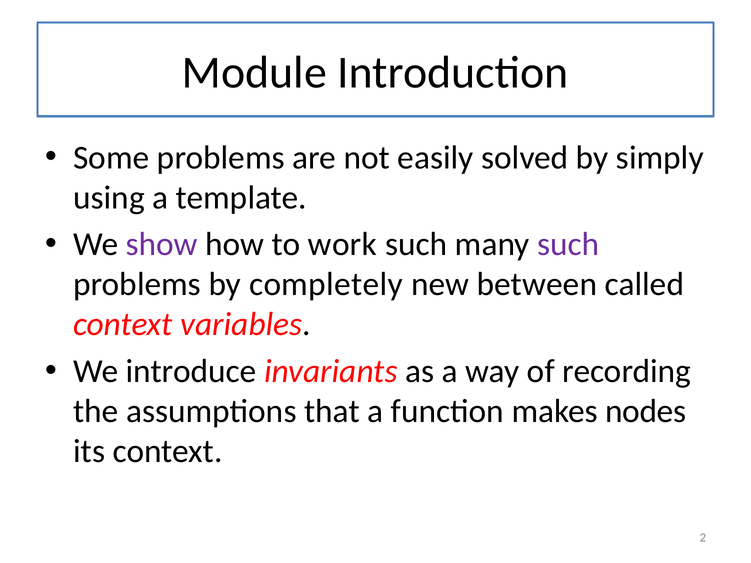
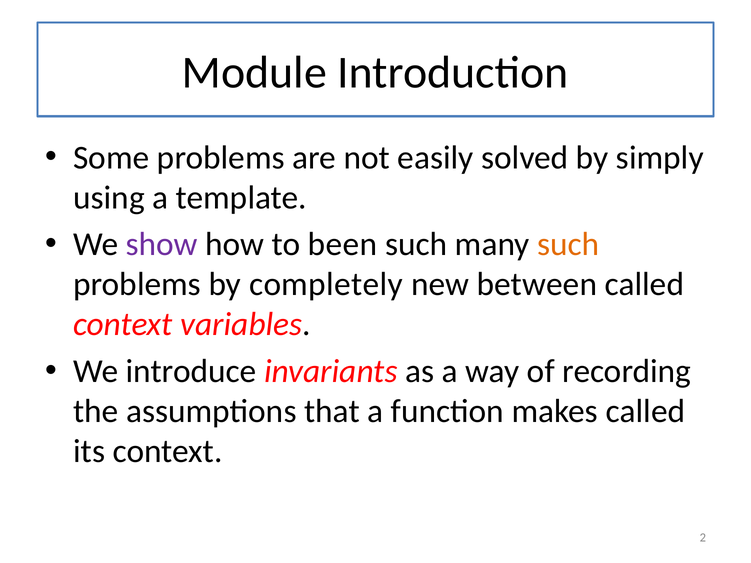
work: work -> been
such at (568, 244) colour: purple -> orange
makes nodes: nodes -> called
